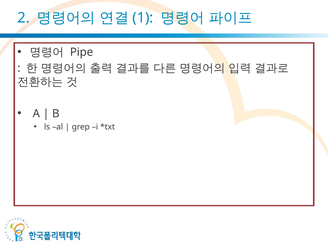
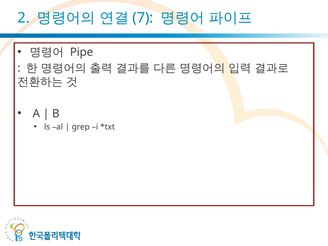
1: 1 -> 7
